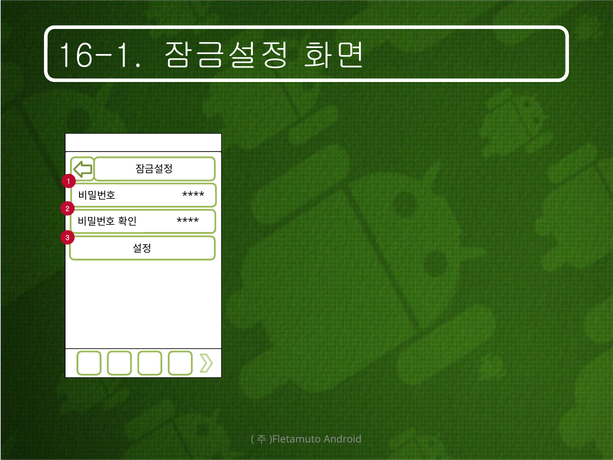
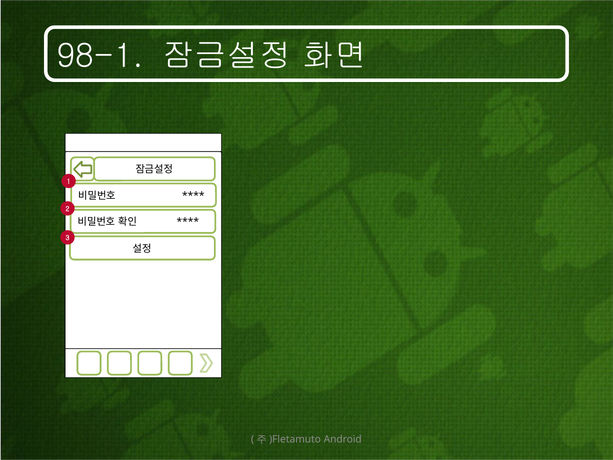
16-1: 16-1 -> 98-1
